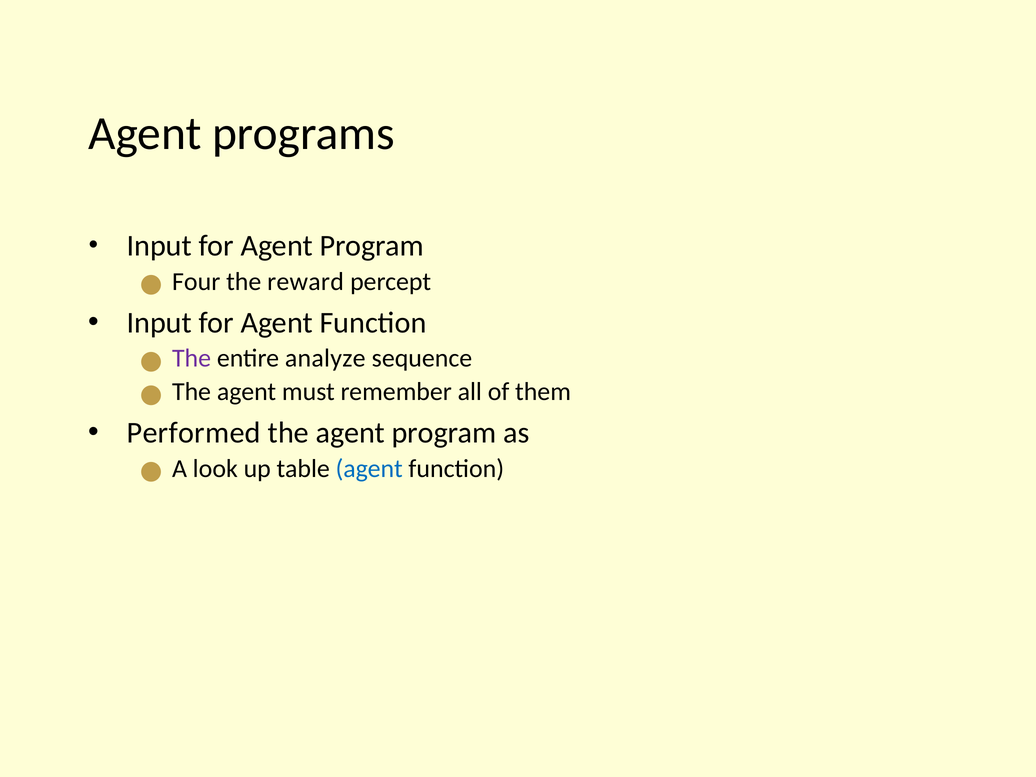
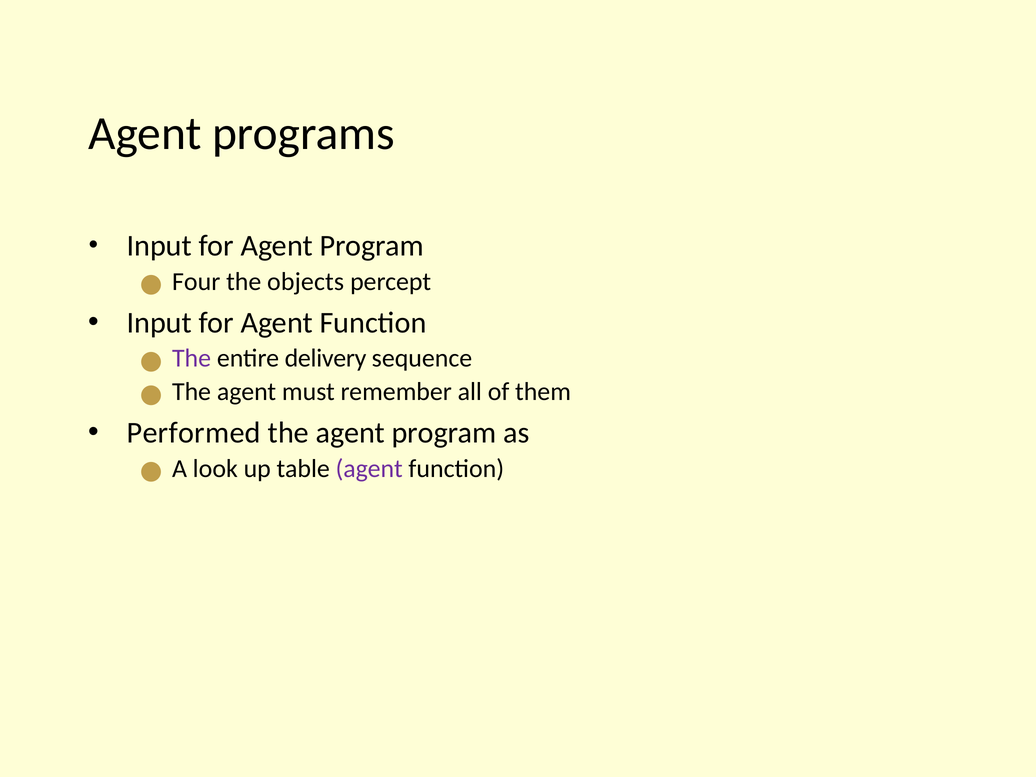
reward: reward -> objects
analyze: analyze -> delivery
agent at (369, 468) colour: blue -> purple
